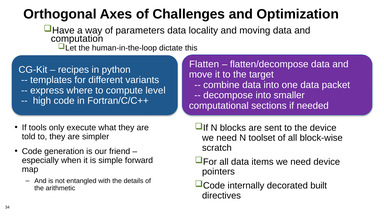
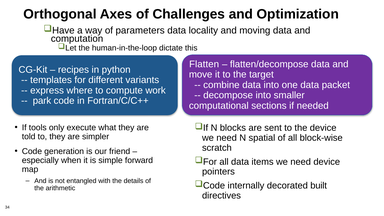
level: level -> work
high: high -> park
toolset: toolset -> spatial
